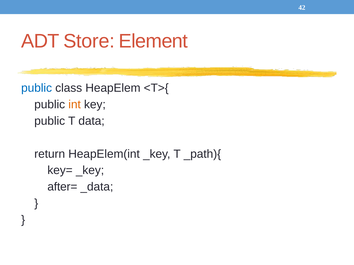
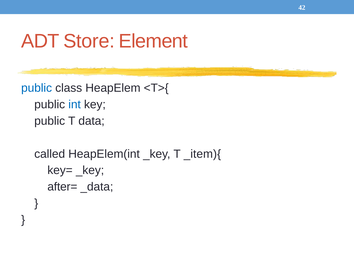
int colour: orange -> blue
return: return -> called
_path){: _path){ -> _item){
